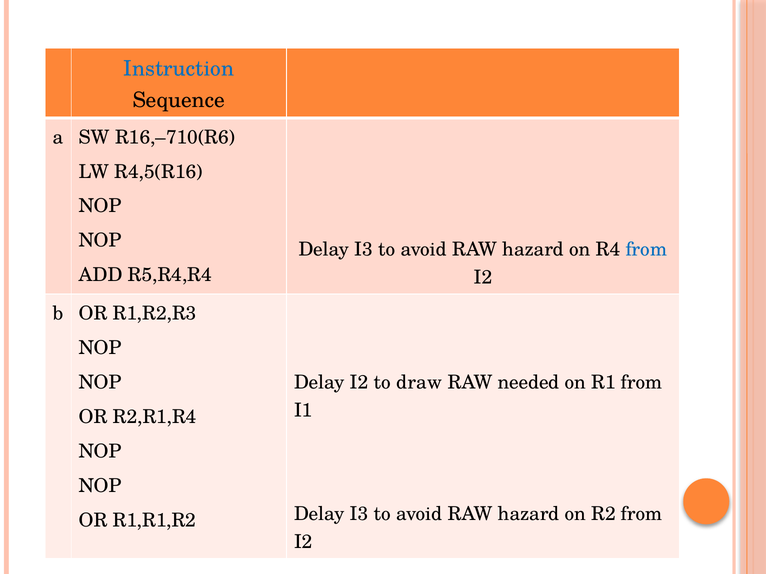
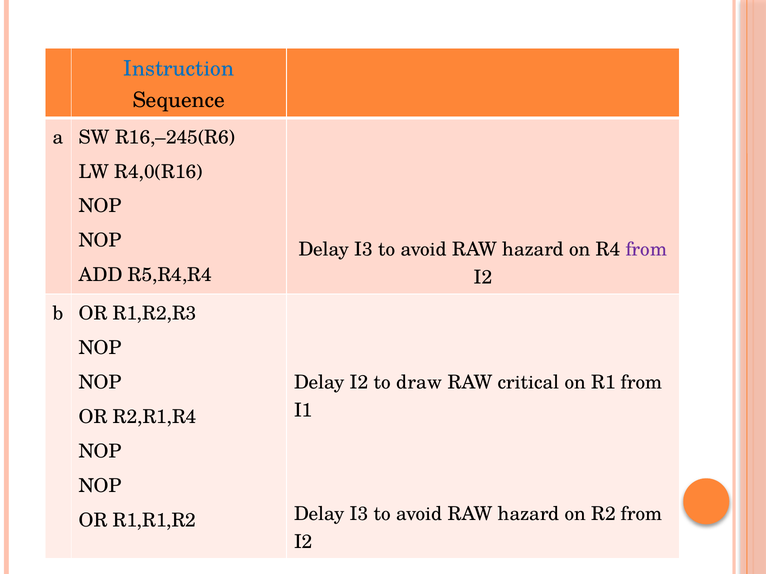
R16,–710(R6: R16,–710(R6 -> R16,–245(R6
R4,5(R16: R4,5(R16 -> R4,0(R16
from at (646, 250) colour: blue -> purple
needed: needed -> critical
